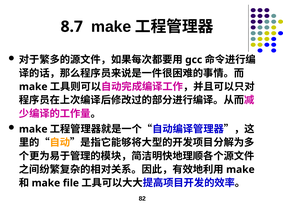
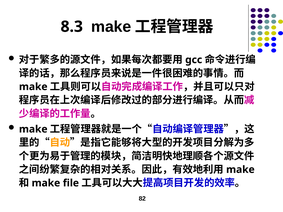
8.7: 8.7 -> 8.3
